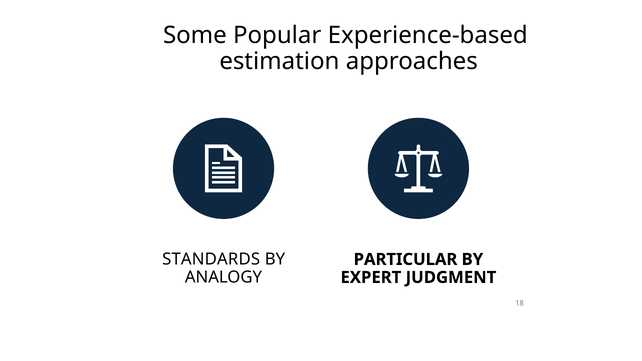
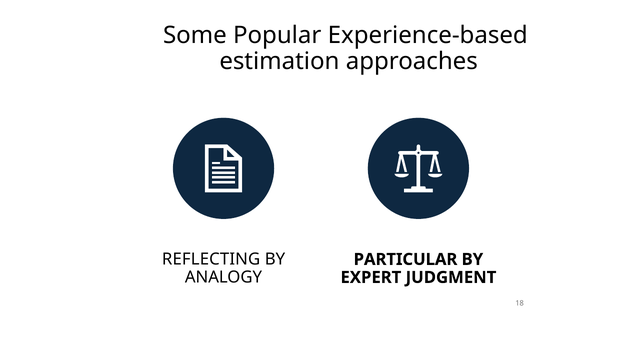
STANDARDS: STANDARDS -> REFLECTING
